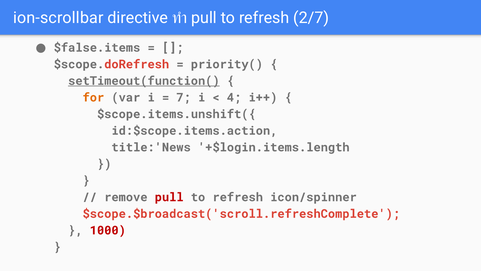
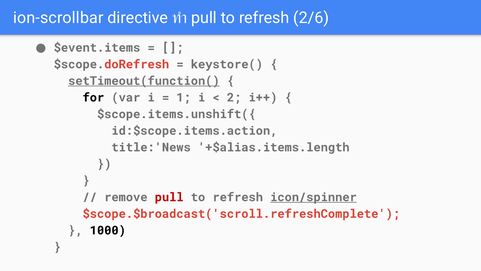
2/7: 2/7 -> 2/6
$false.items: $false.items -> $event.items
priority(: priority( -> keystore(
for colour: orange -> black
7: 7 -> 1
4: 4 -> 2
+$login.items.length: +$login.items.length -> +$alias.items.length
icon/spinner underline: none -> present
1000 colour: red -> black
